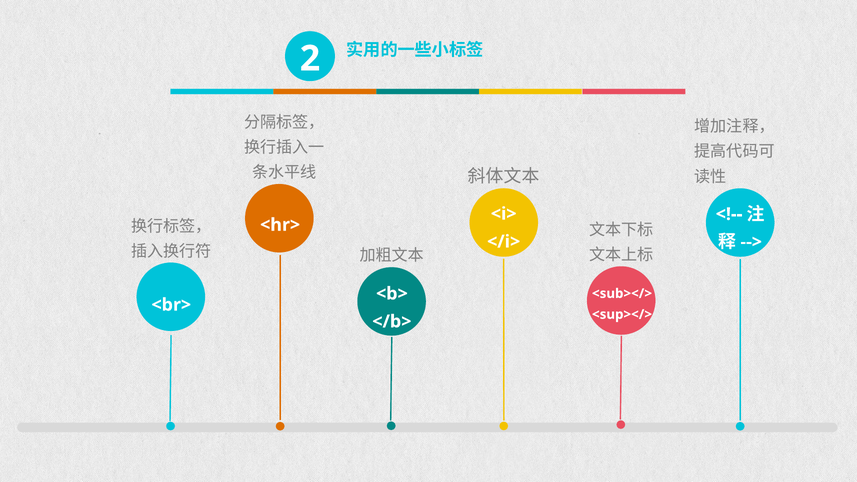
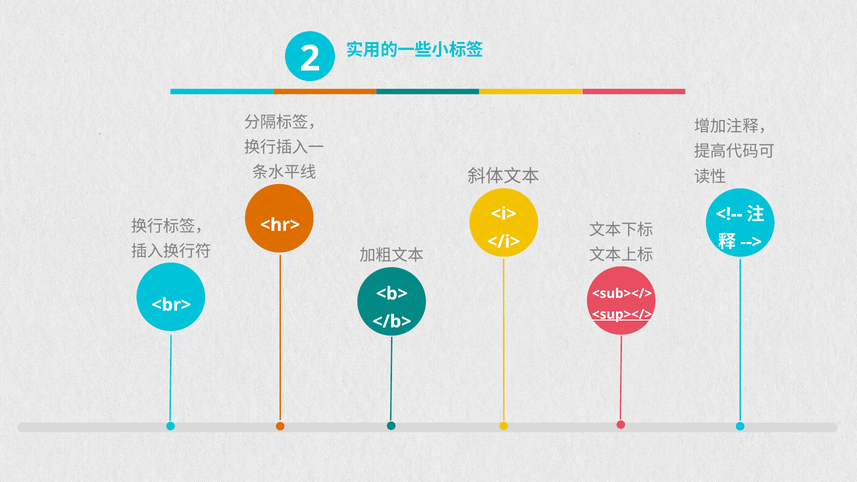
<sup></> underline: none -> present
